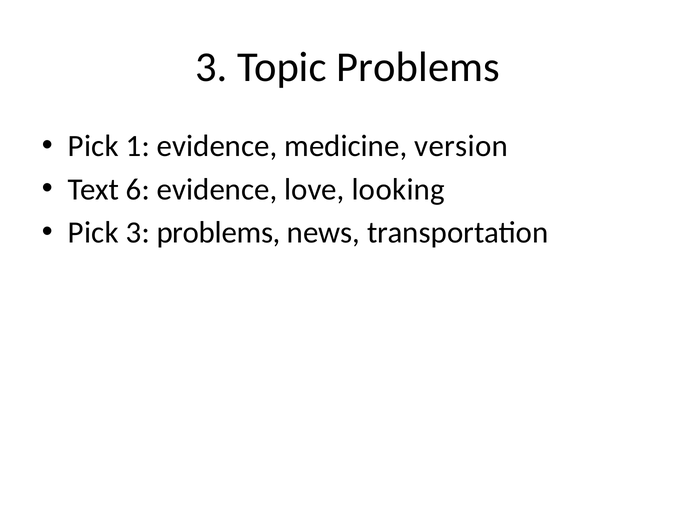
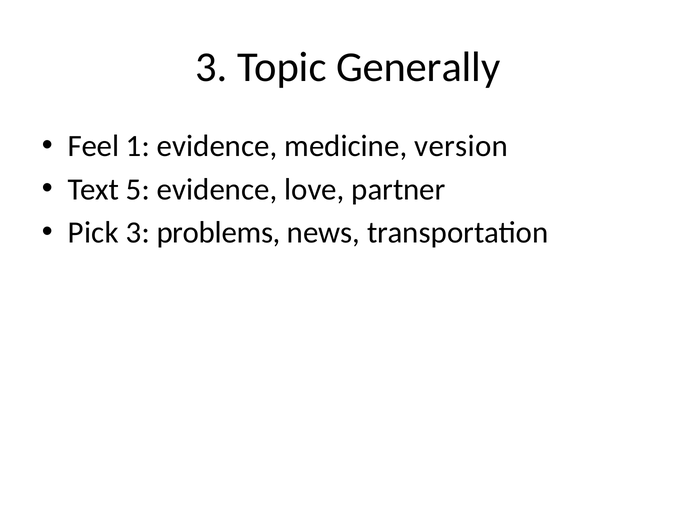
Topic Problems: Problems -> Generally
Pick at (93, 146): Pick -> Feel
6: 6 -> 5
looking: looking -> partner
